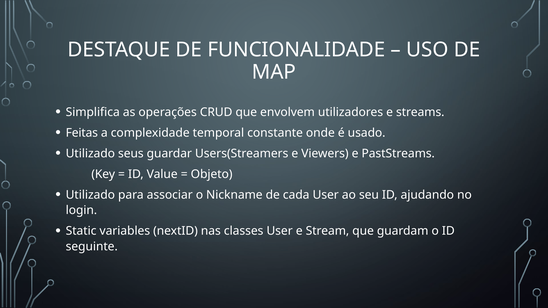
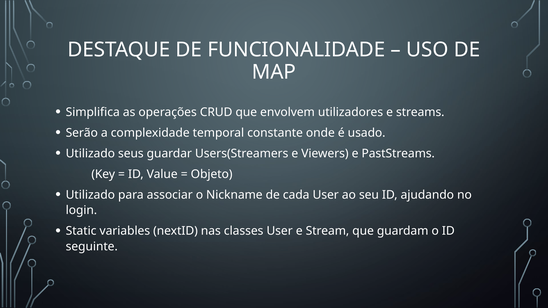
Feitas: Feitas -> Serão
